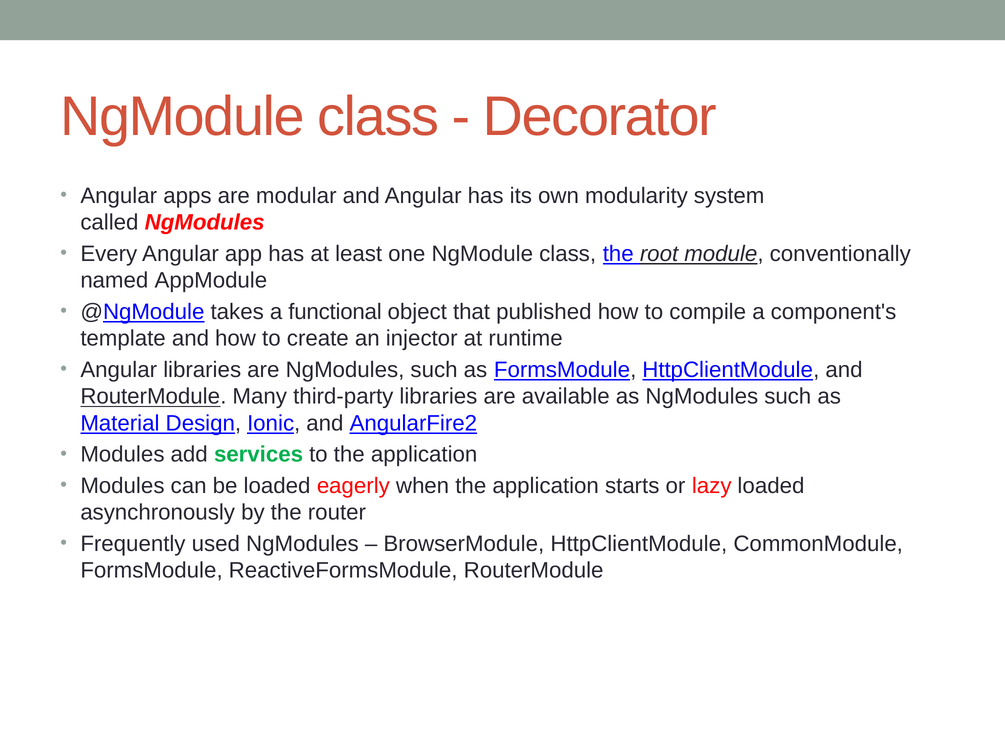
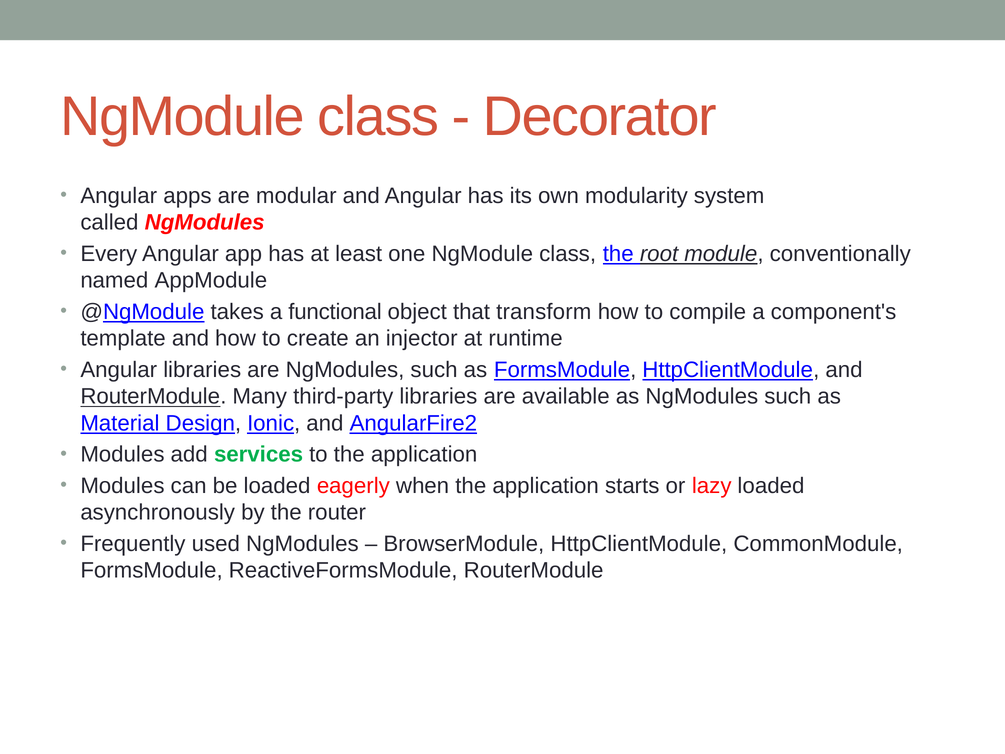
published: published -> transform
